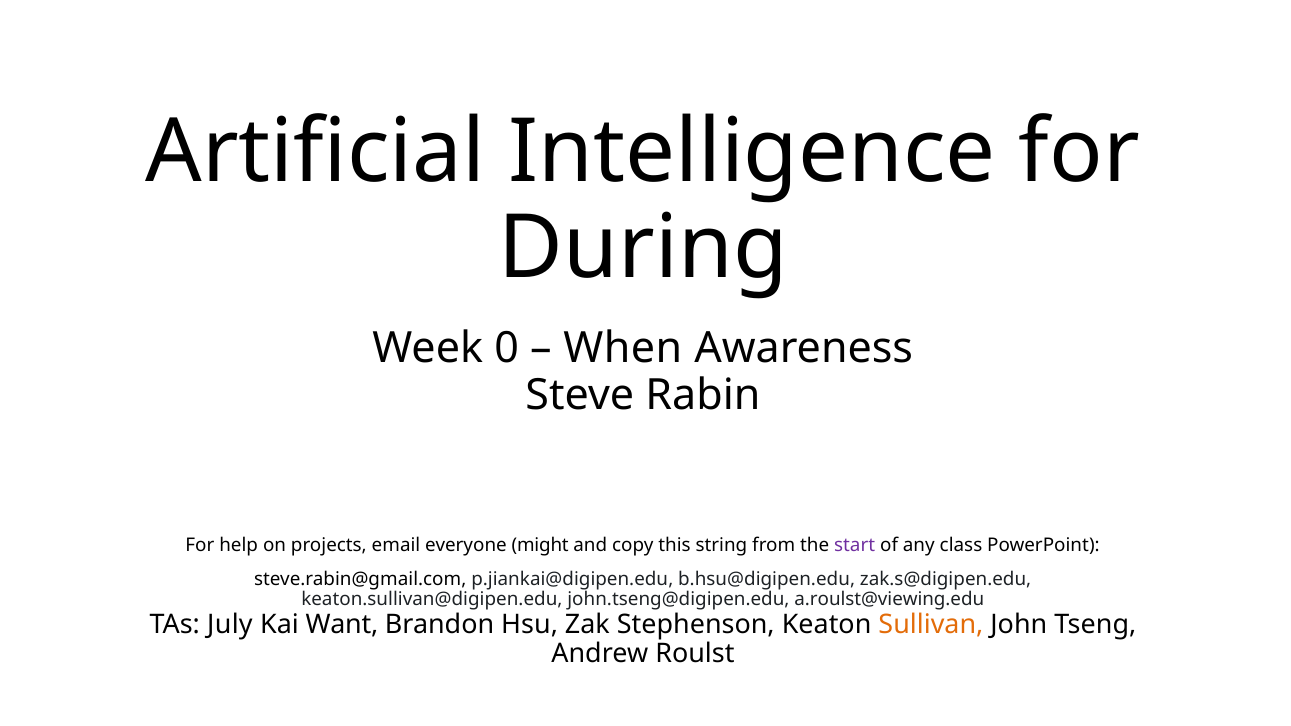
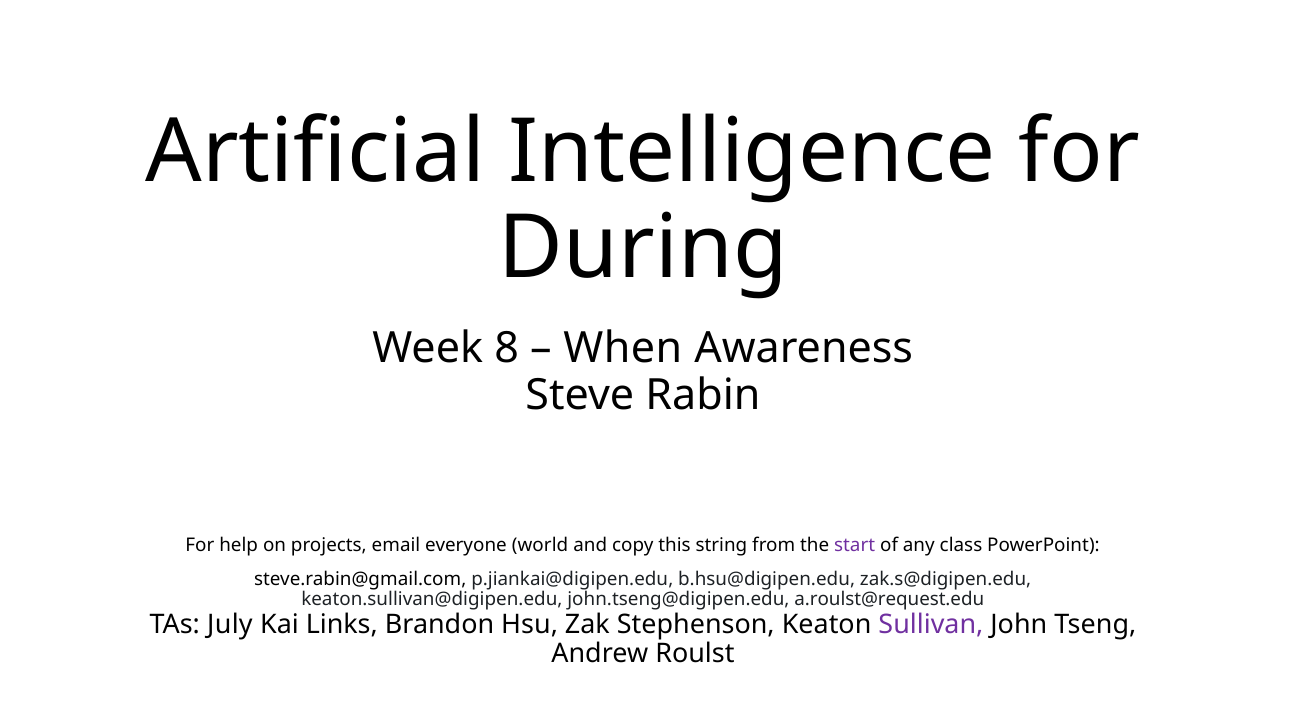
0: 0 -> 8
might: might -> world
a.roulst@viewing.edu: a.roulst@viewing.edu -> a.roulst@request.edu
Want: Want -> Links
Sullivan colour: orange -> purple
